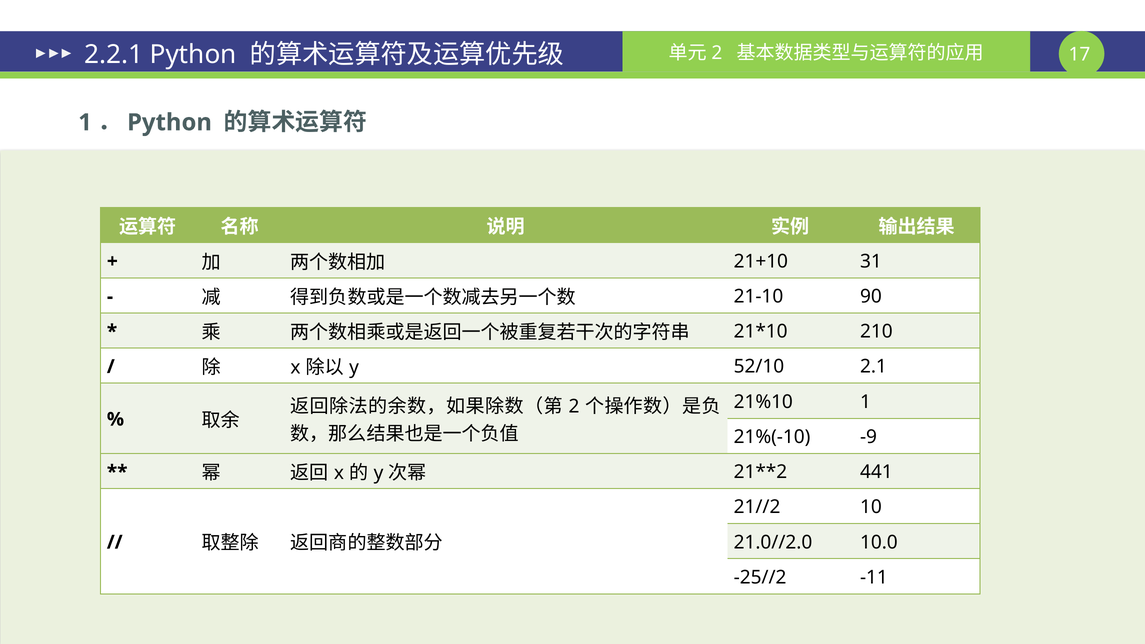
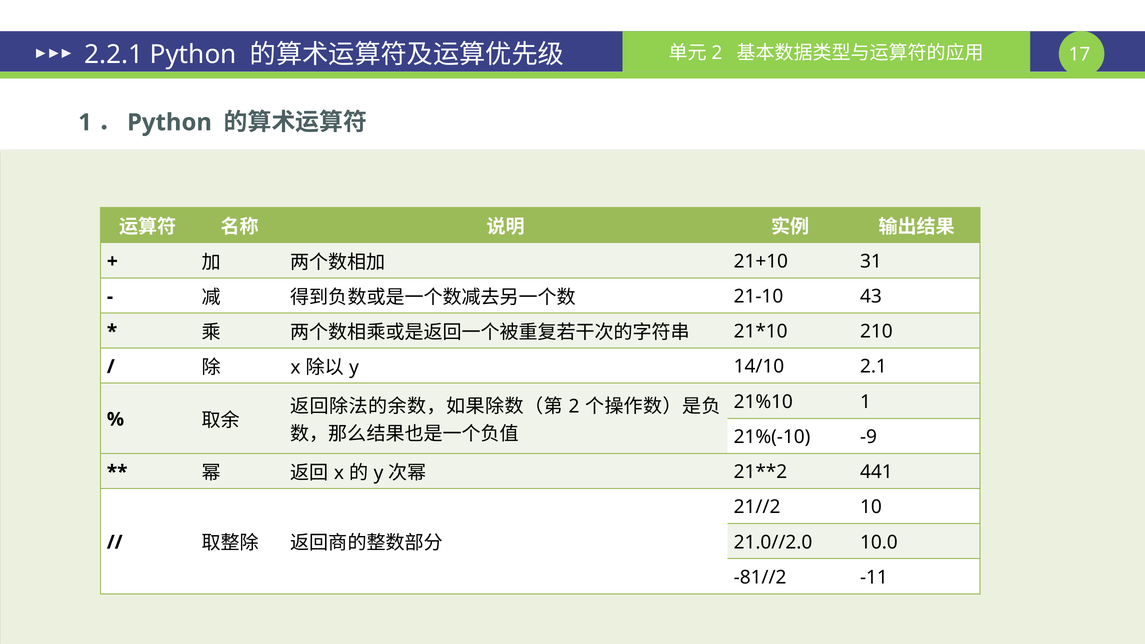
90: 90 -> 43
52/10: 52/10 -> 14/10
-25//2: -25//2 -> -81//2
